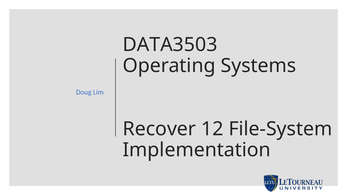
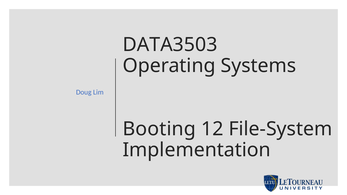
Recover: Recover -> Booting
